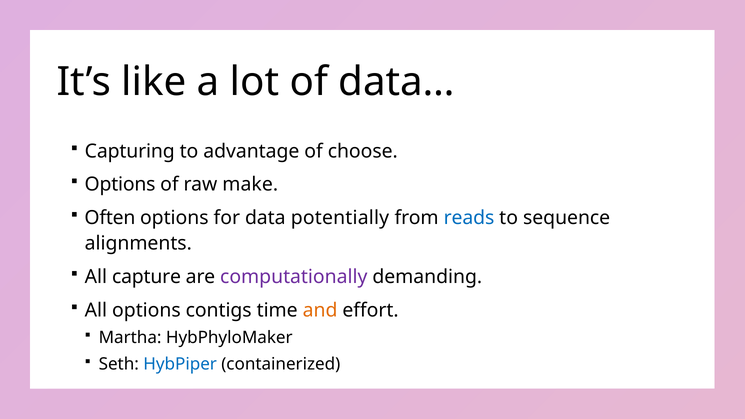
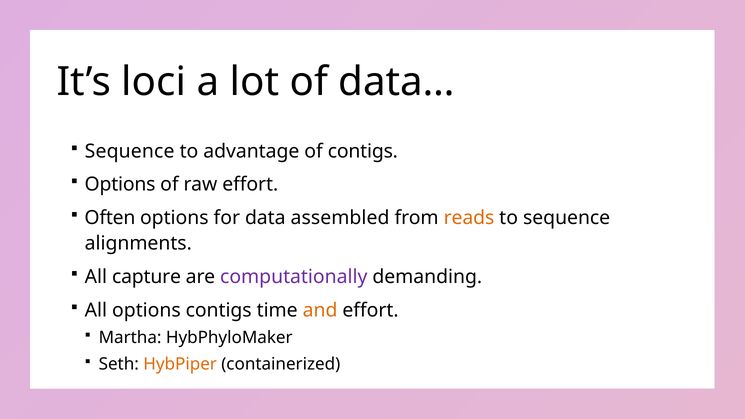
like: like -> loci
Capturing at (130, 151): Capturing -> Sequence
of choose: choose -> contigs
raw make: make -> effort
potentially: potentially -> assembled
reads colour: blue -> orange
HybPiper colour: blue -> orange
